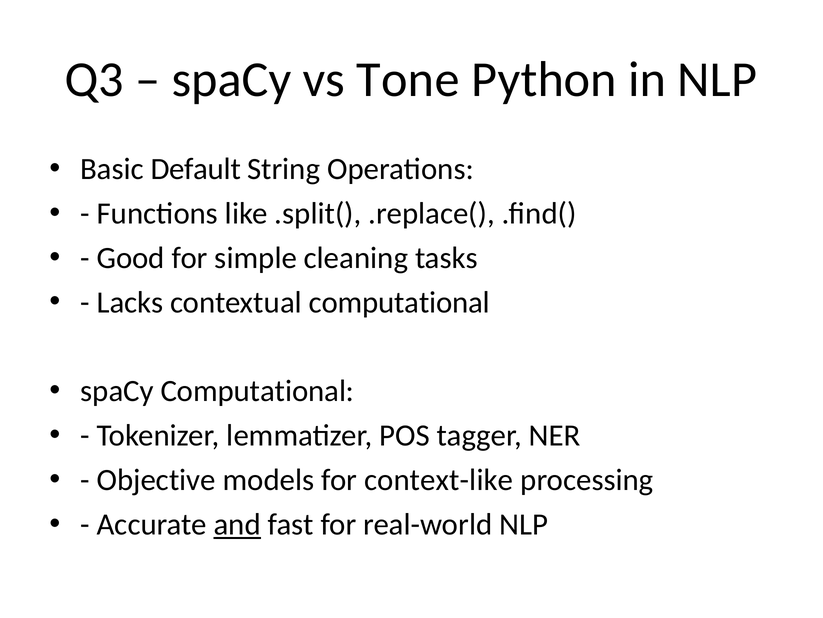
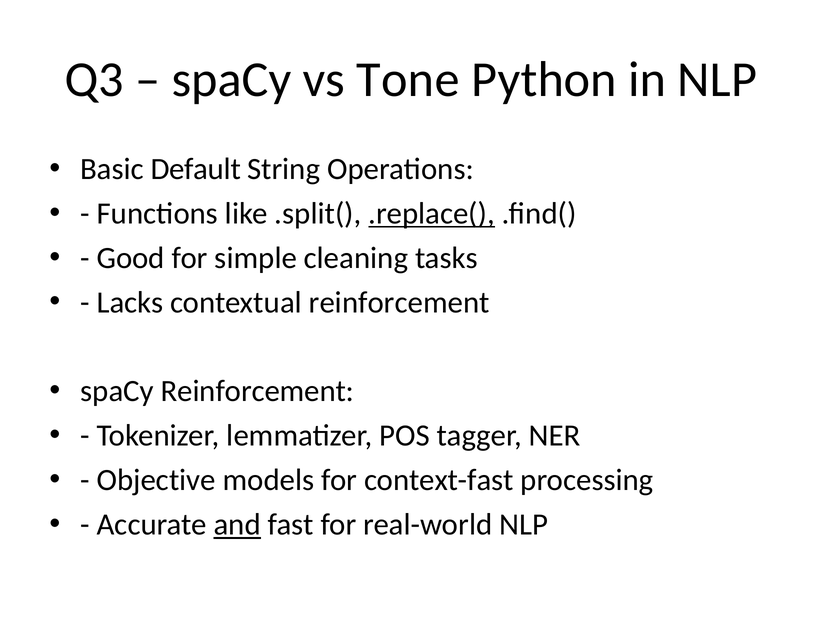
.replace( underline: none -> present
contextual computational: computational -> reinforcement
spaCy Computational: Computational -> Reinforcement
context-like: context-like -> context-fast
